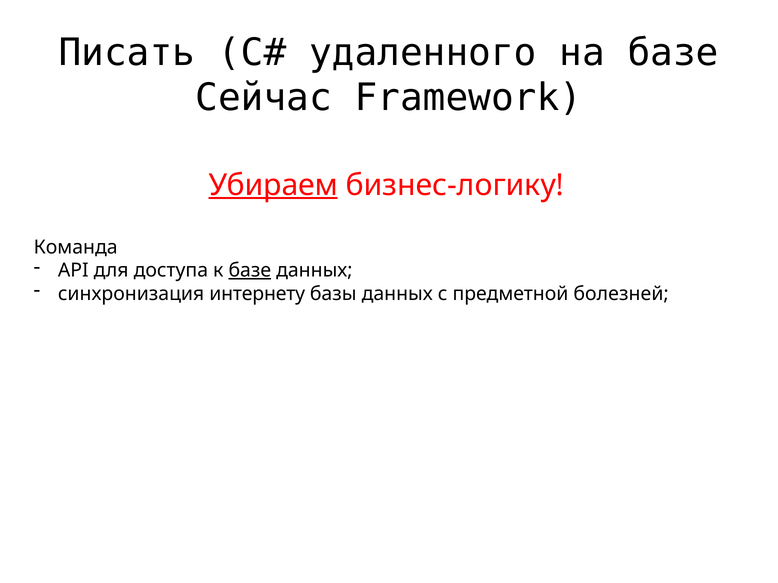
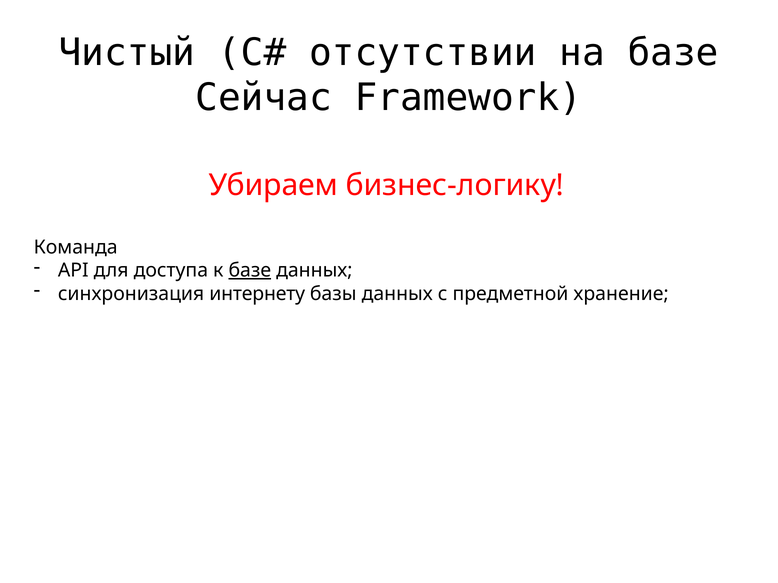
Писать: Писать -> Чистый
удаленного: удаленного -> отсутствии
Убираем underline: present -> none
болезней: болезней -> хранение
